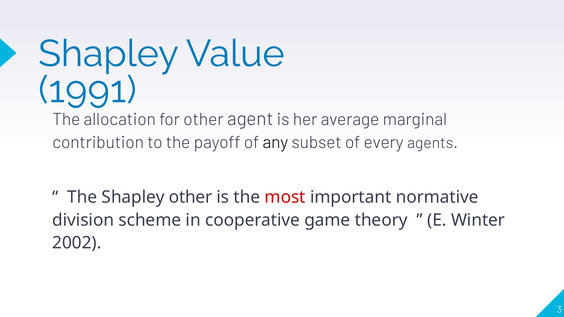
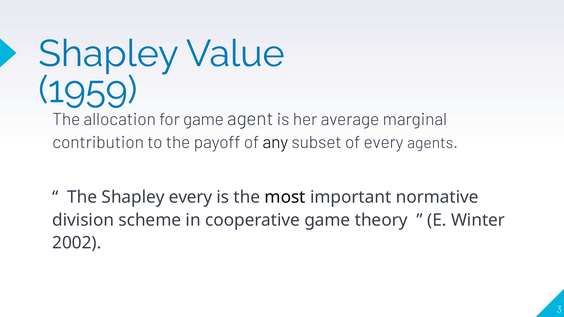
1991: 1991 -> 1959
for other: other -> game
Shapley other: other -> every
most colour: red -> black
